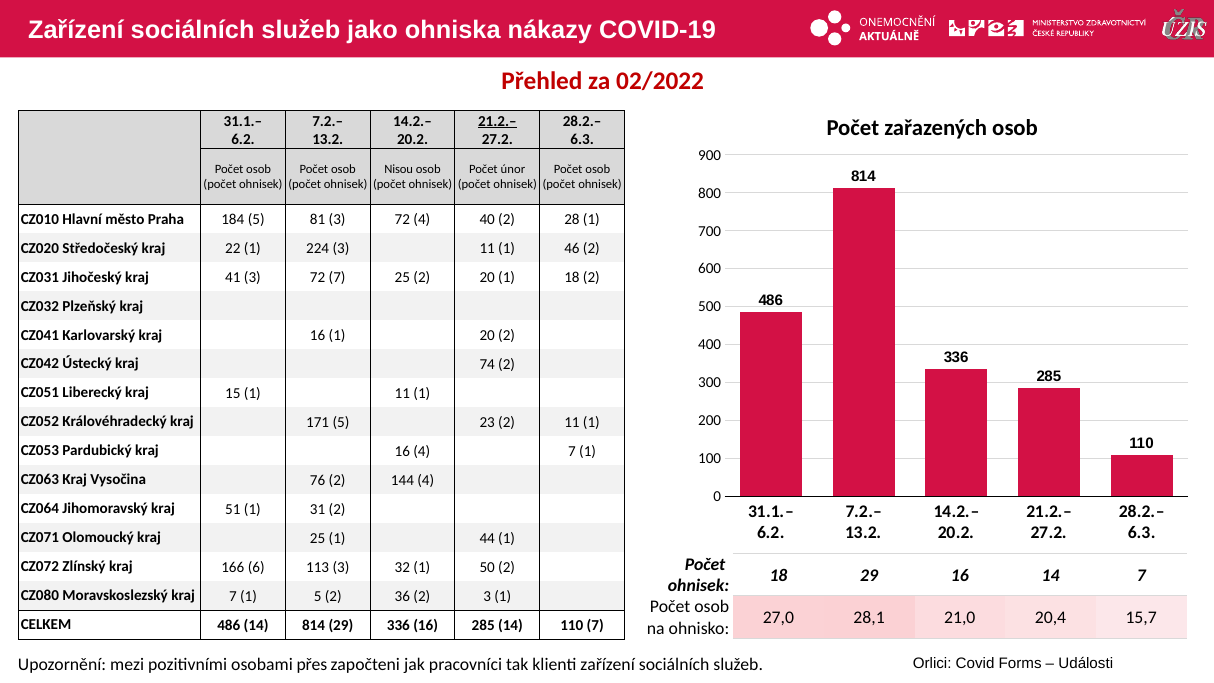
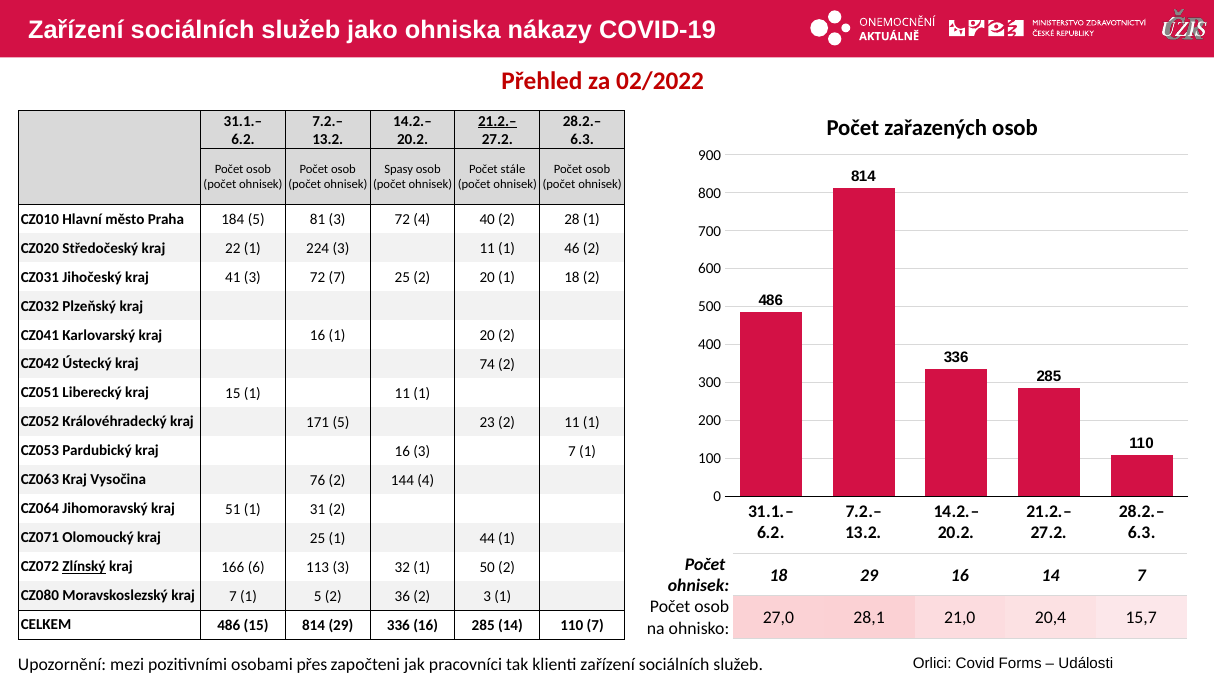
Nisou: Nisou -> Spasy
únor: únor -> stále
16 4: 4 -> 3
Zlínský underline: none -> present
486 14: 14 -> 15
